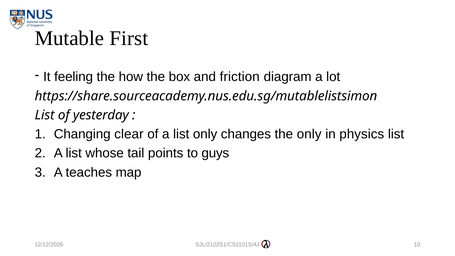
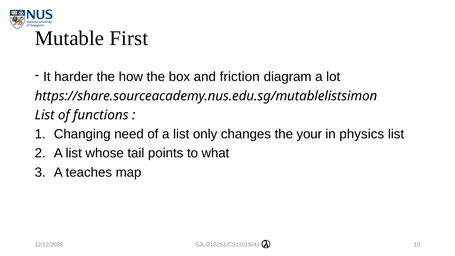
feeling: feeling -> harder
yesterday: yesterday -> functions
clear: clear -> need
the only: only -> your
guys: guys -> what
